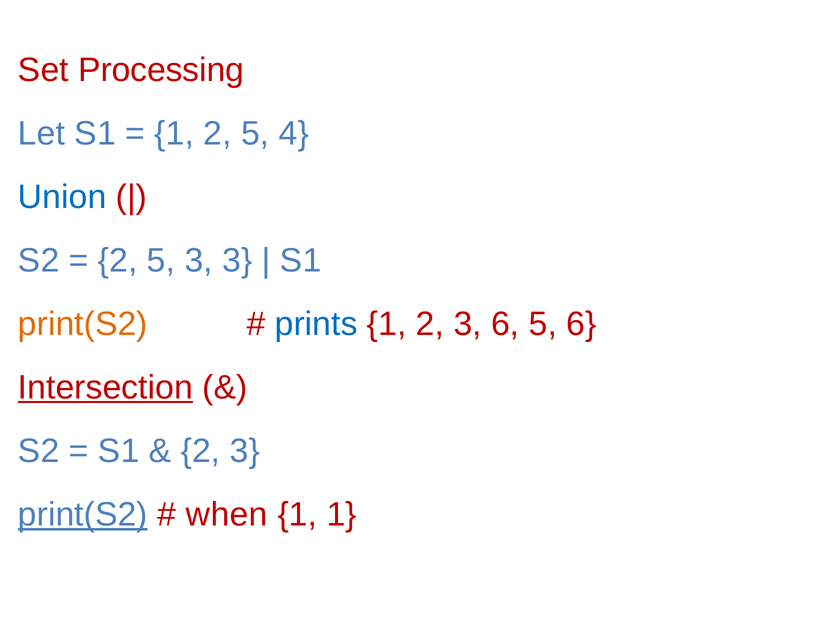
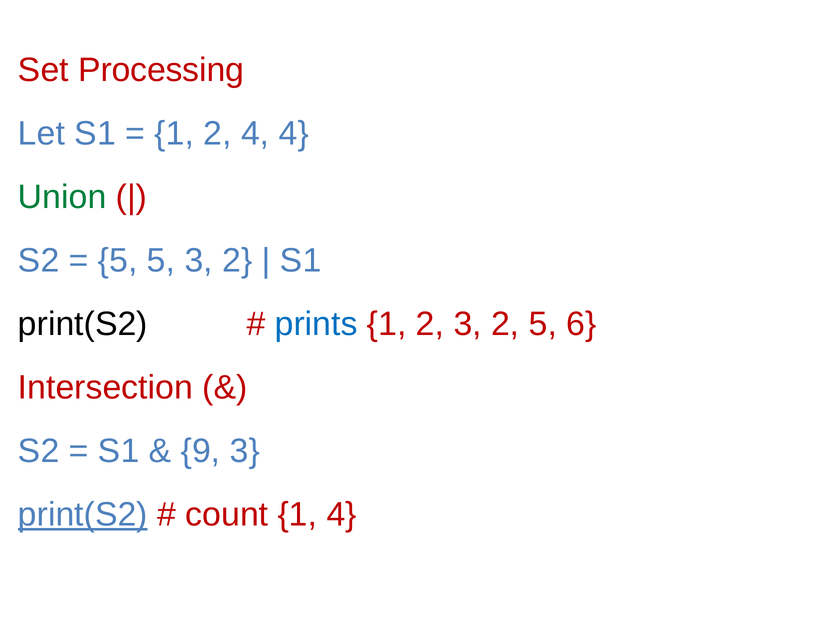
1 2 5: 5 -> 4
Union colour: blue -> green
2 at (118, 261): 2 -> 5
5 3 3: 3 -> 2
print(S2 at (83, 324) colour: orange -> black
2 3 6: 6 -> 2
Intersection underline: present -> none
2 at (200, 451): 2 -> 9
when: when -> count
1 1: 1 -> 4
